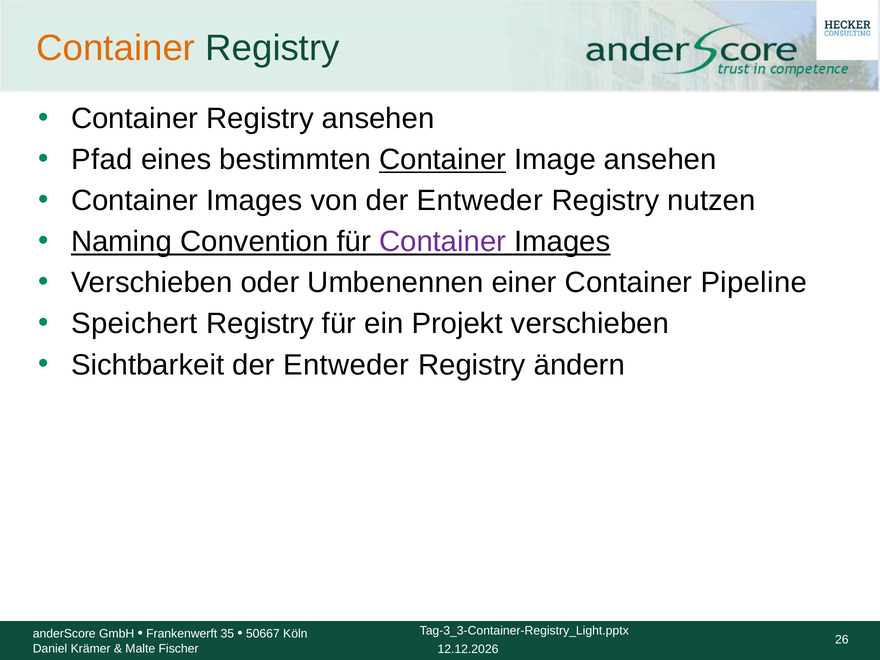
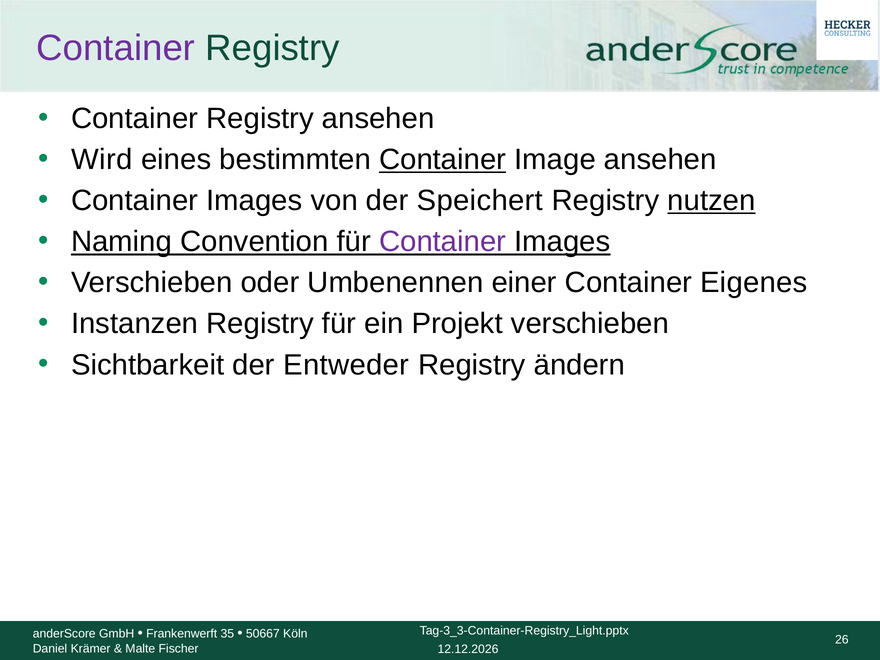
Container at (116, 48) colour: orange -> purple
Pfad: Pfad -> Wird
von der Entweder: Entweder -> Speichert
nutzen underline: none -> present
Pipeline: Pipeline -> Eigenes
Speichert: Speichert -> Instanzen
